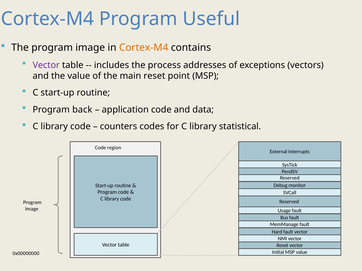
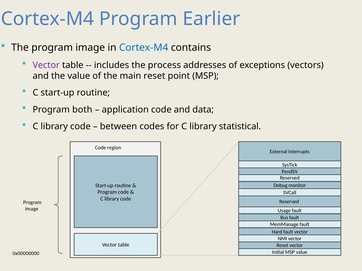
Useful: Useful -> Earlier
Cortex-M4 at (144, 48) colour: orange -> blue
back: back -> both
counters: counters -> between
